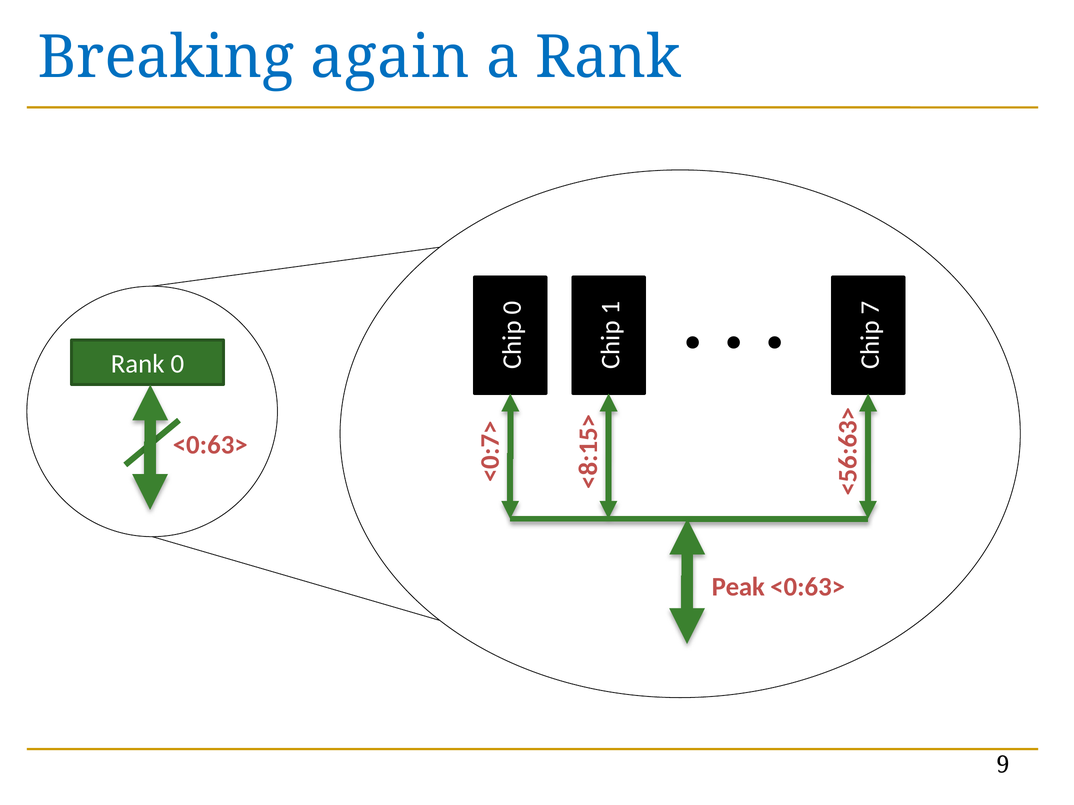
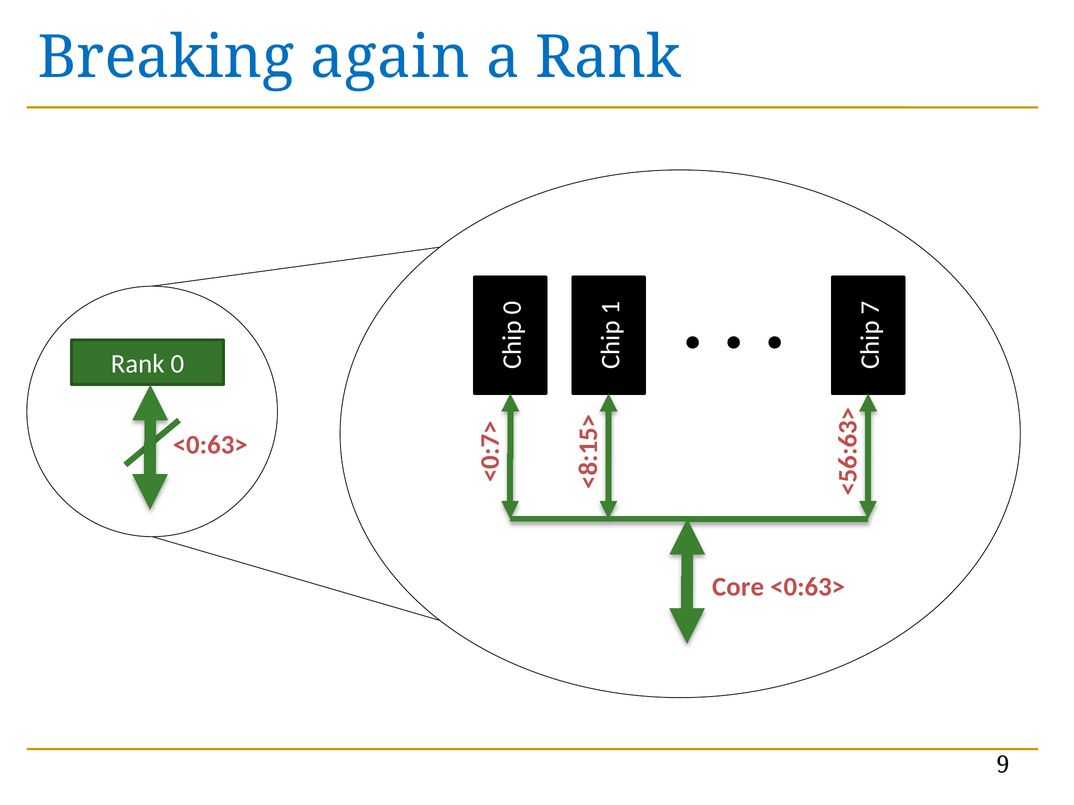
Peak: Peak -> Core
